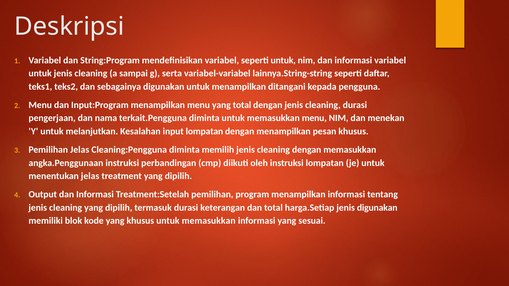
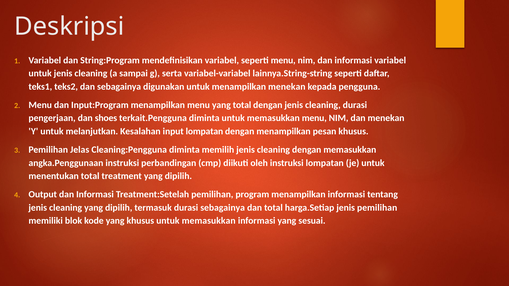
seperti untuk: untuk -> menu
menampilkan ditangani: ditangani -> menekan
nama: nama -> shoes
menentukan jelas: jelas -> total
durasi keterangan: keterangan -> sebagainya
jenis digunakan: digunakan -> pemilihan
